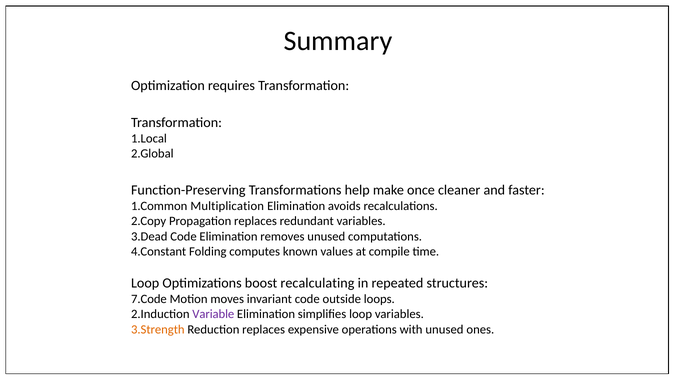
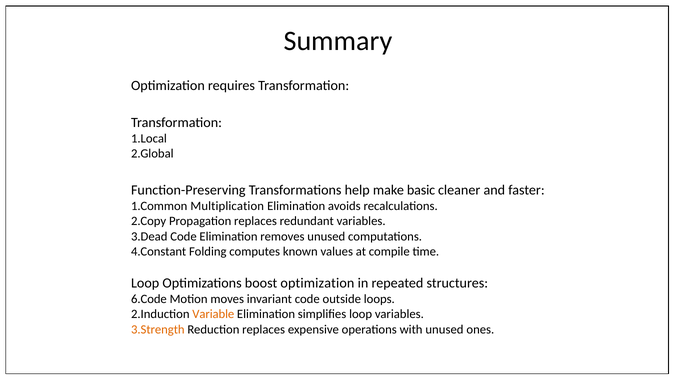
once: once -> basic
boost recalculating: recalculating -> optimization
7.Code: 7.Code -> 6.Code
Variable colour: purple -> orange
